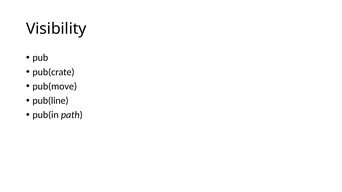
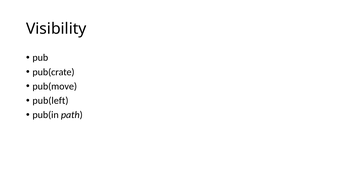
pub(line: pub(line -> pub(left
